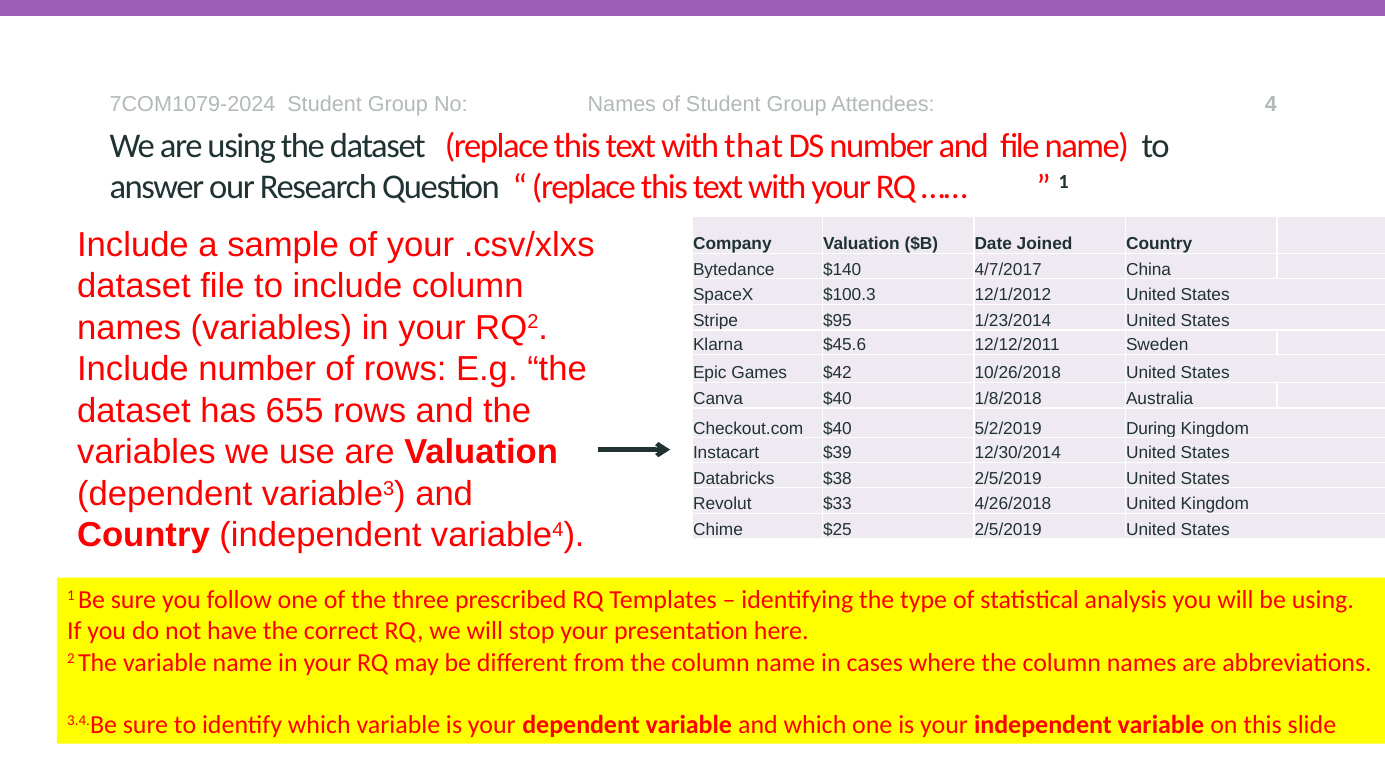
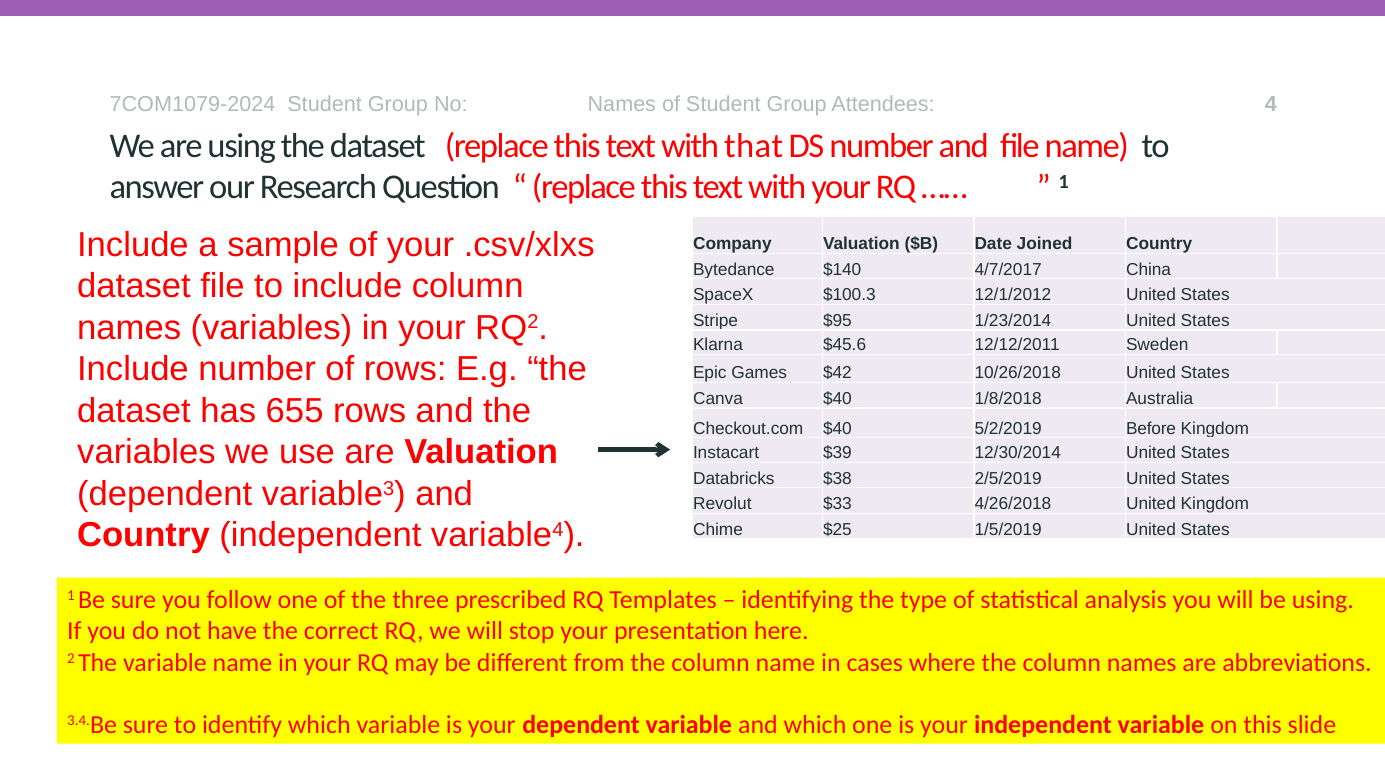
During: During -> Before
$25 2/5/2019: 2/5/2019 -> 1/5/2019
